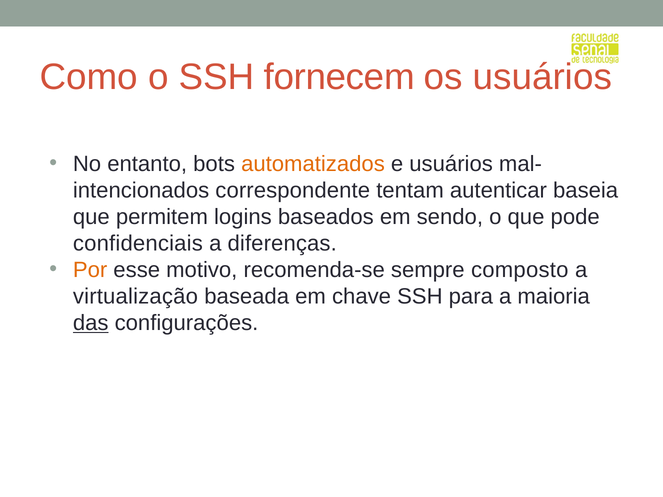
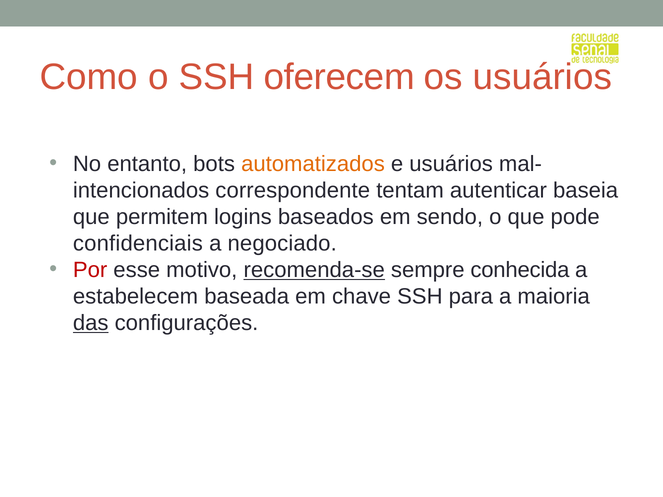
fornecem: fornecem -> oferecem
diferenças: diferenças -> negociado
Por colour: orange -> red
recomenda-se underline: none -> present
composto: composto -> conhecida
virtualização: virtualização -> estabelecem
